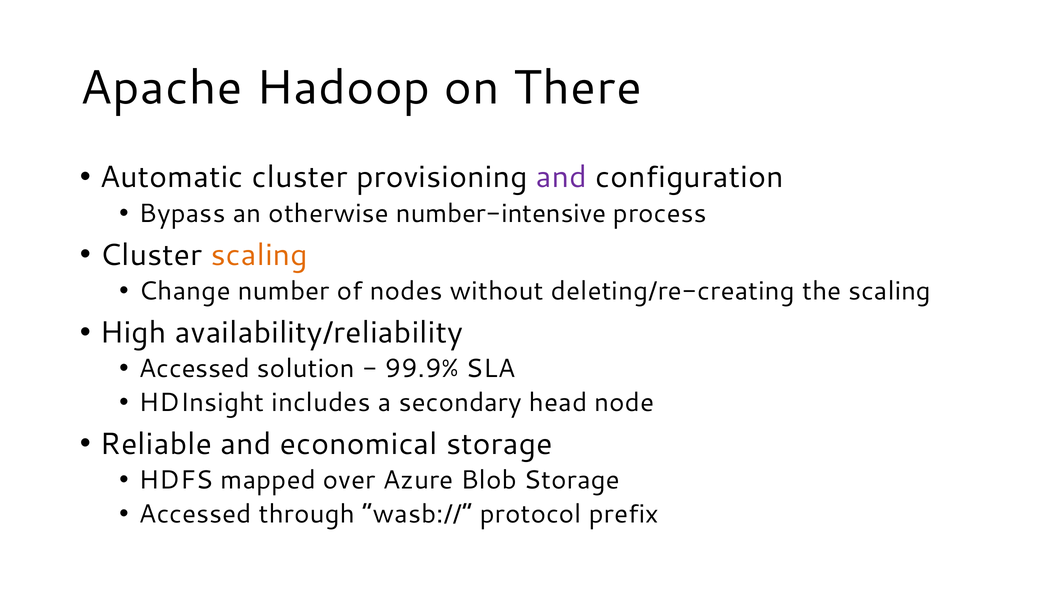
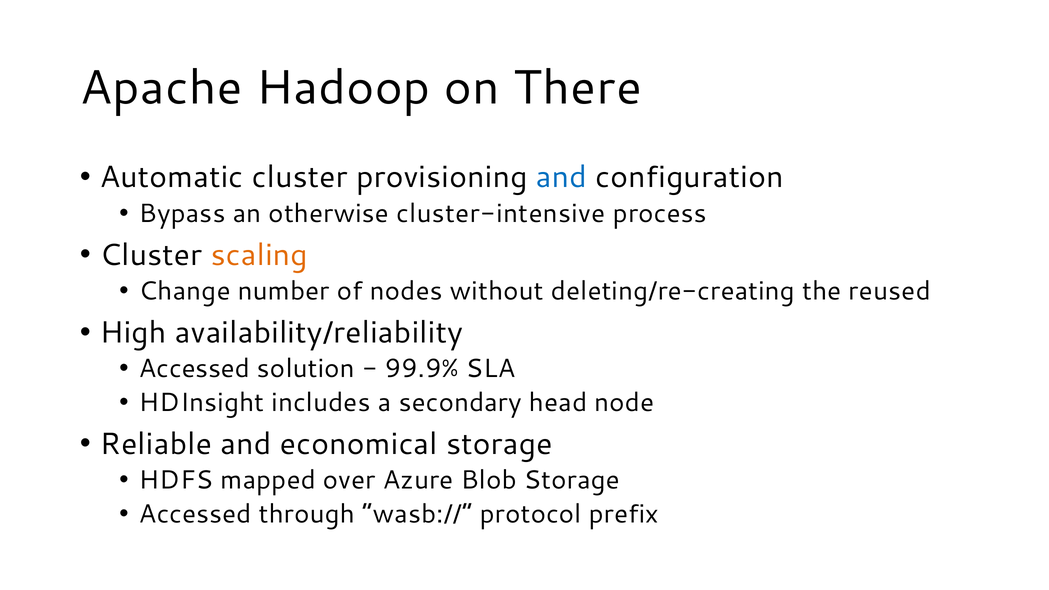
and at (562, 177) colour: purple -> blue
number-intensive: number-intensive -> cluster-intensive
the scaling: scaling -> reused
